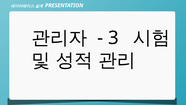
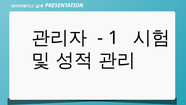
3: 3 -> 1
